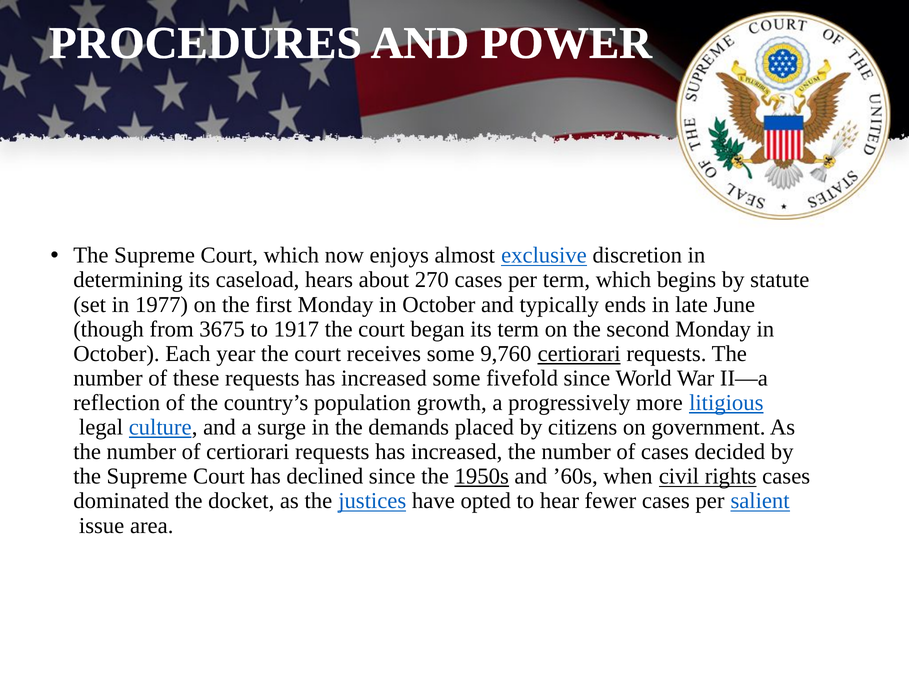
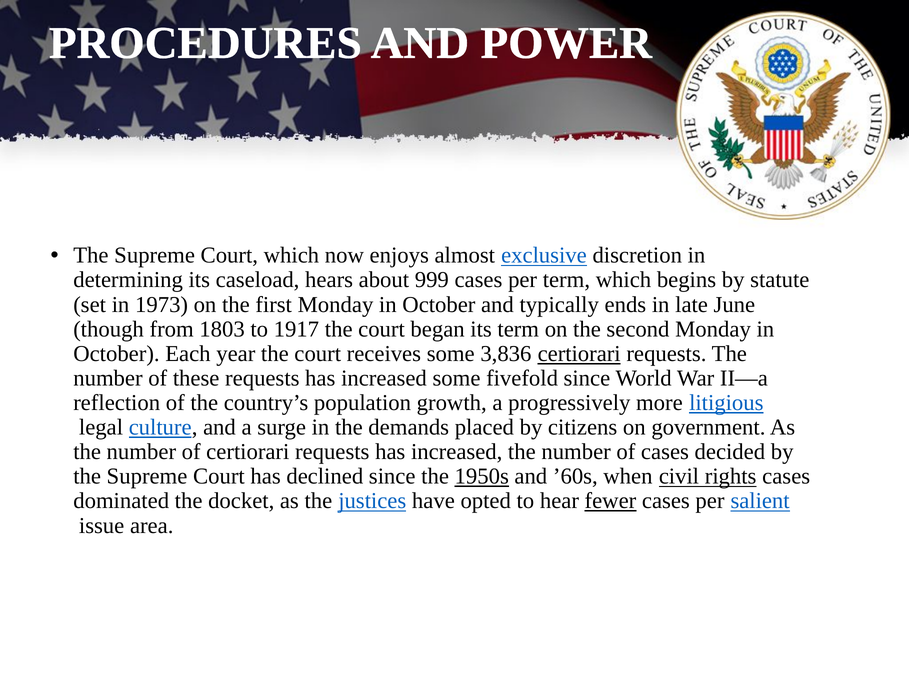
270: 270 -> 999
1977: 1977 -> 1973
3675: 3675 -> 1803
9,760: 9,760 -> 3,836
fewer underline: none -> present
